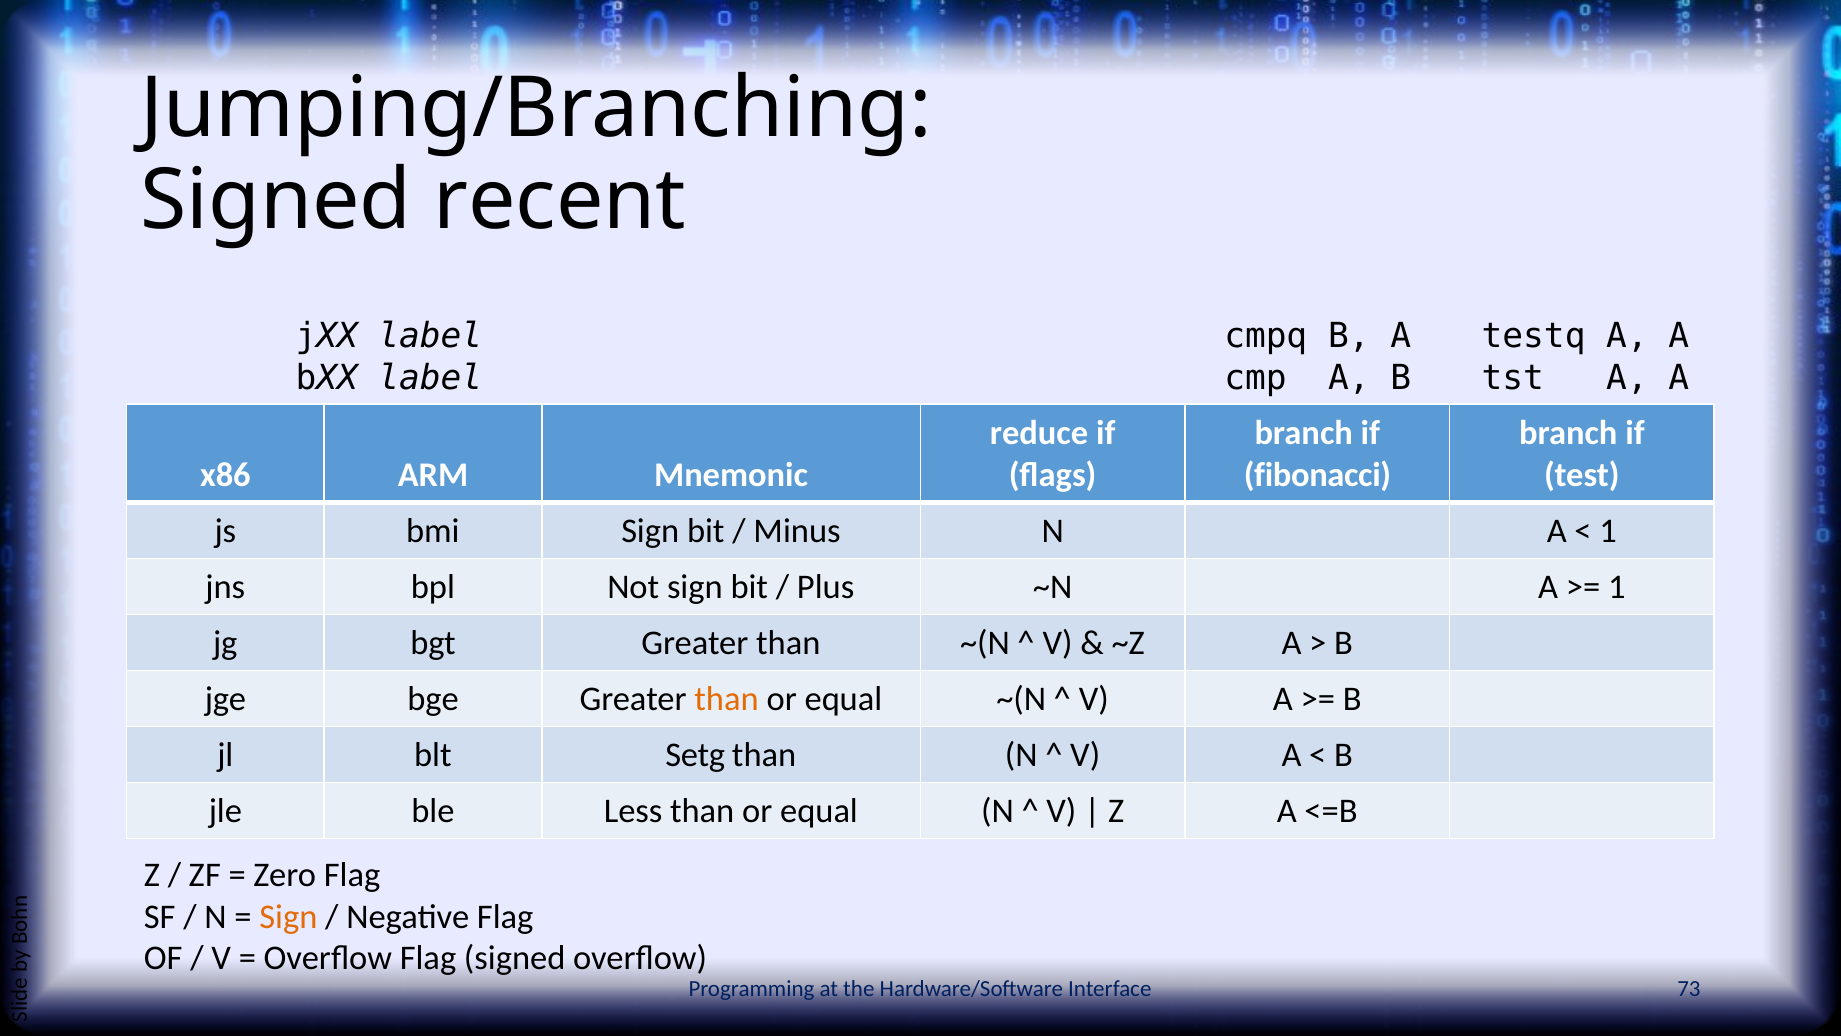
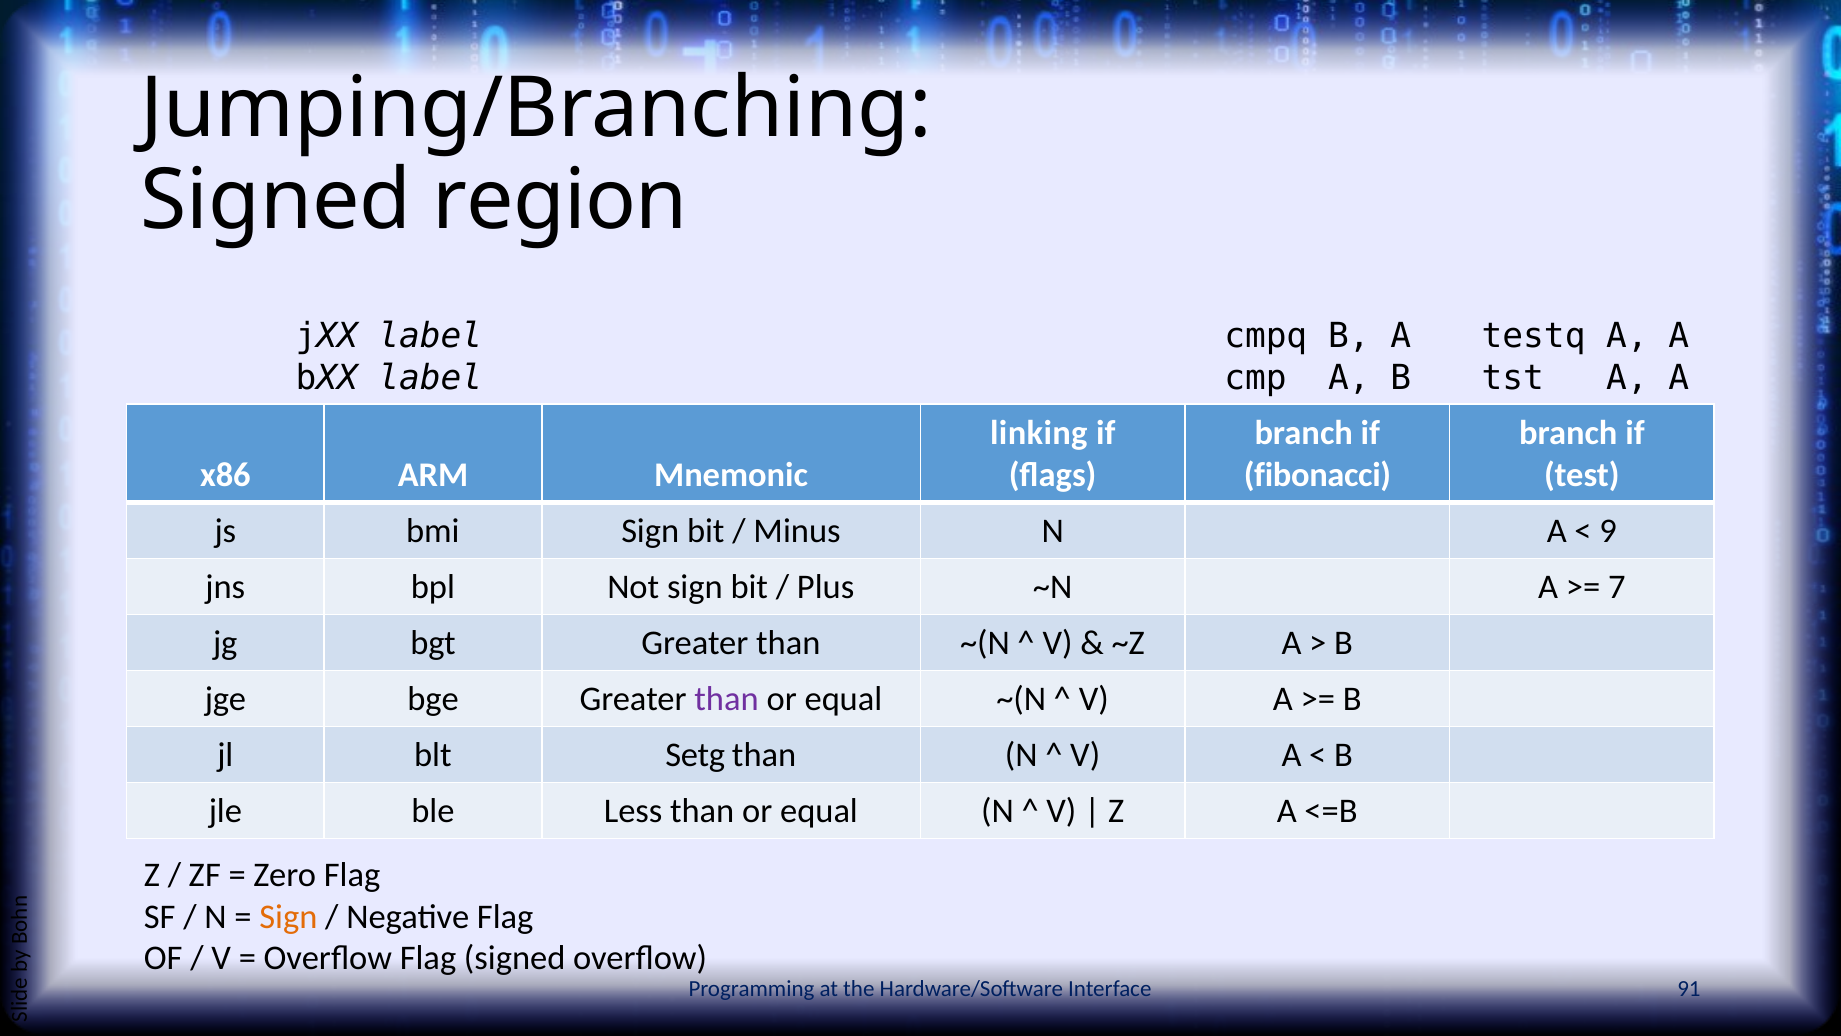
recent: recent -> region
reduce: reduce -> linking
1 at (1608, 531): 1 -> 9
1 at (1617, 587): 1 -> 7
than at (727, 698) colour: orange -> purple
73: 73 -> 91
